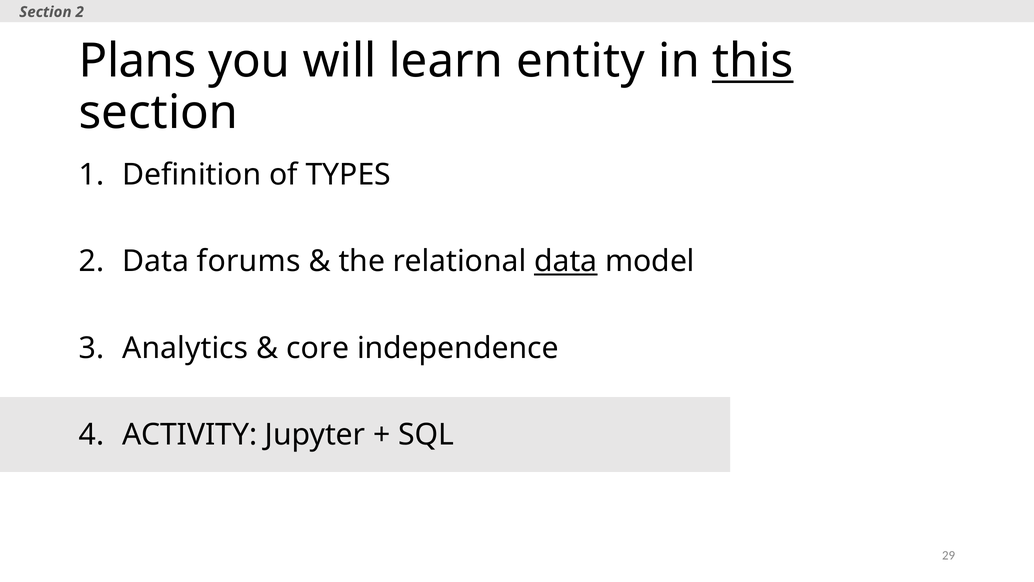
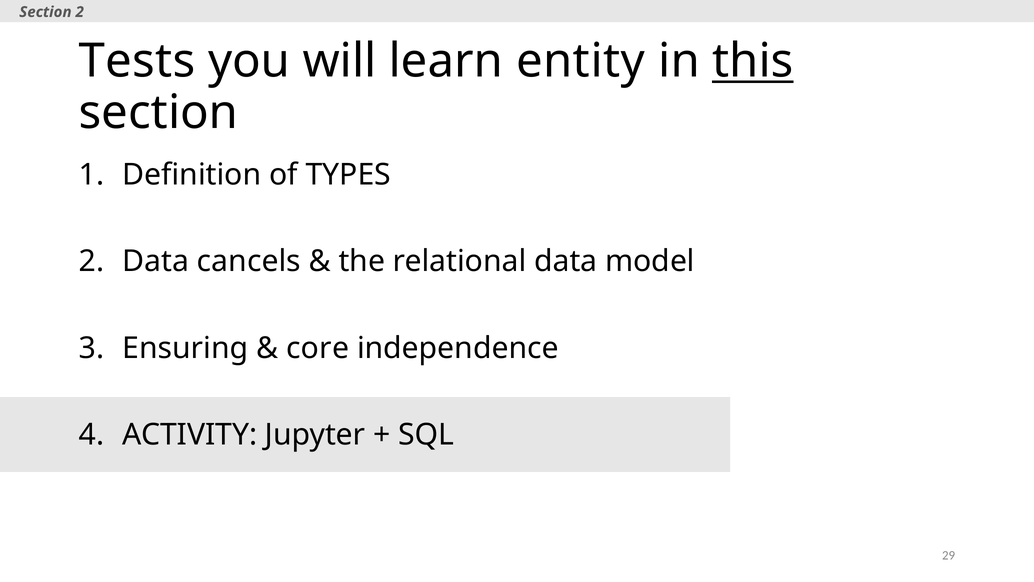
Plans: Plans -> Tests
forums: forums -> cancels
data at (566, 261) underline: present -> none
Analytics: Analytics -> Ensuring
